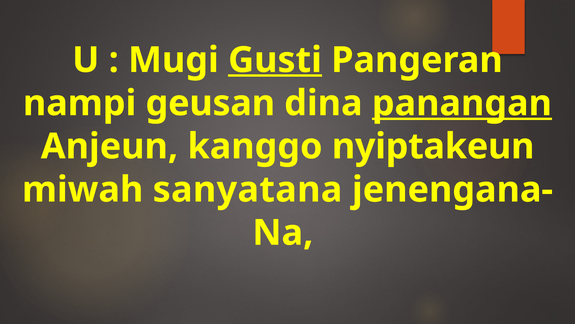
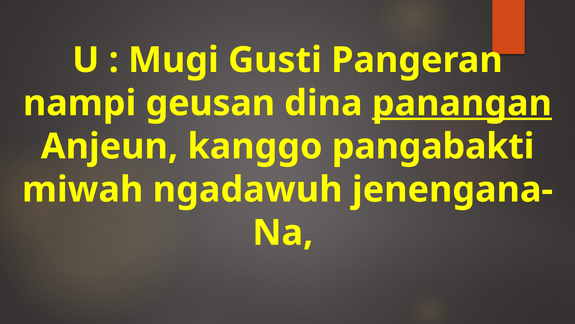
Gusti underline: present -> none
nyiptakeun: nyiptakeun -> pangabakti
sanyatana: sanyatana -> ngadawuh
